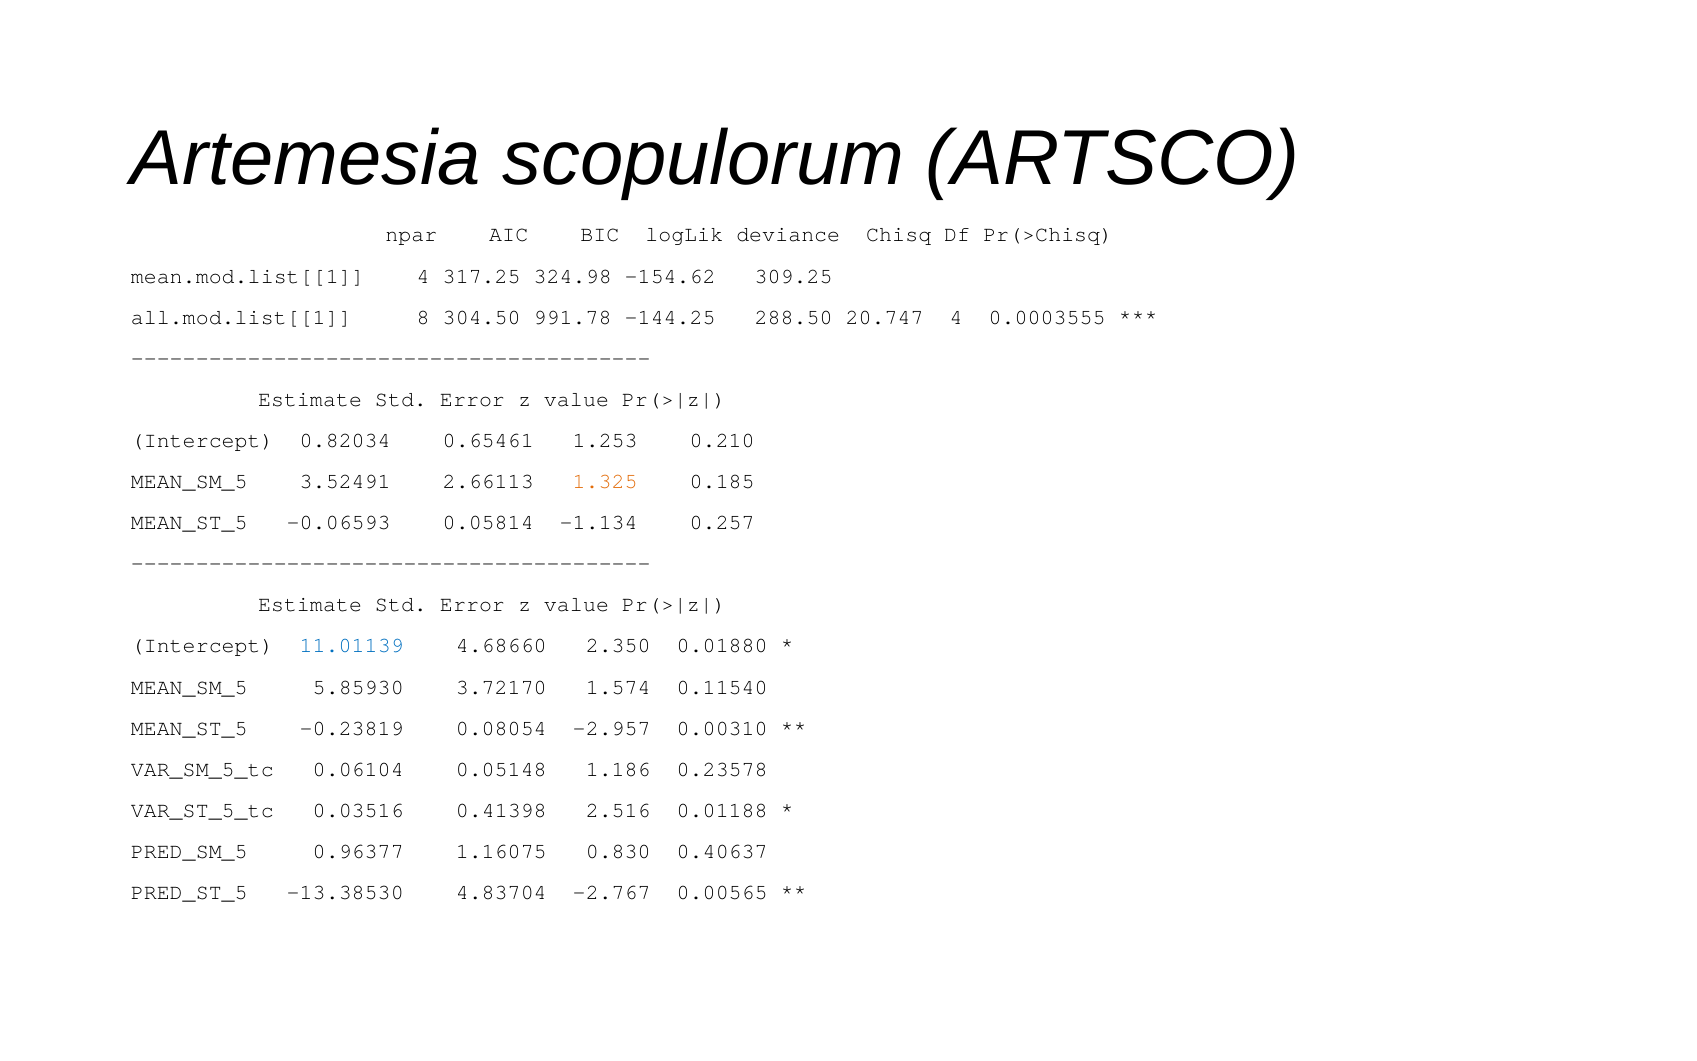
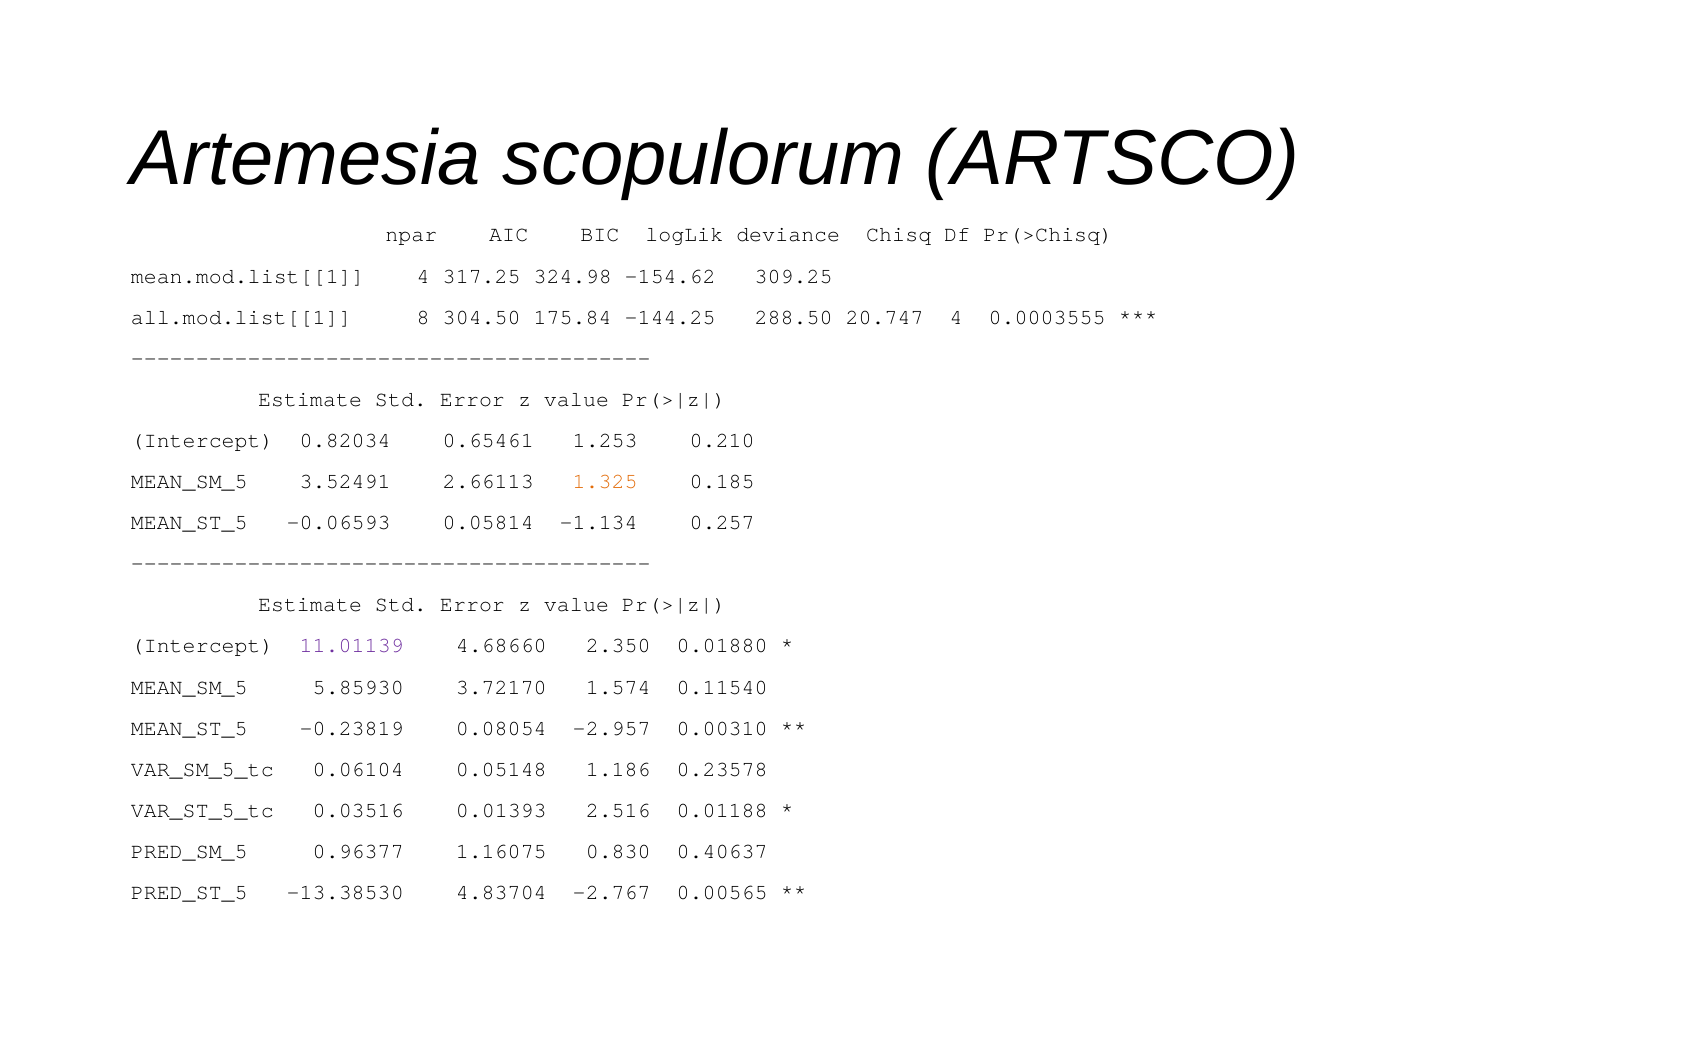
991.78: 991.78 -> 175.84
11.01139 colour: blue -> purple
0.41398: 0.41398 -> 0.01393
